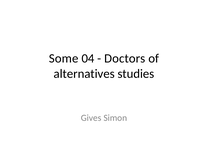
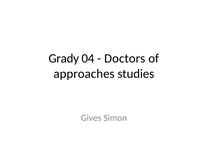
Some: Some -> Grady
alternatives: alternatives -> approaches
